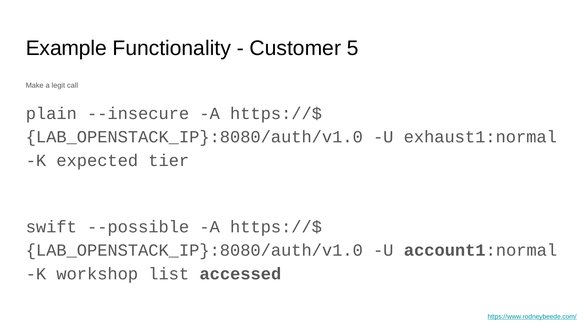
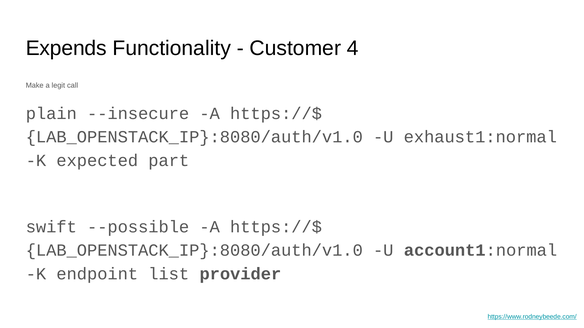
Example: Example -> Expends
5: 5 -> 4
tier: tier -> part
workshop: workshop -> endpoint
accessed: accessed -> provider
